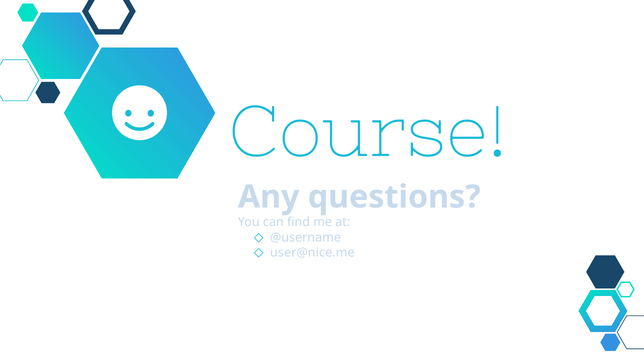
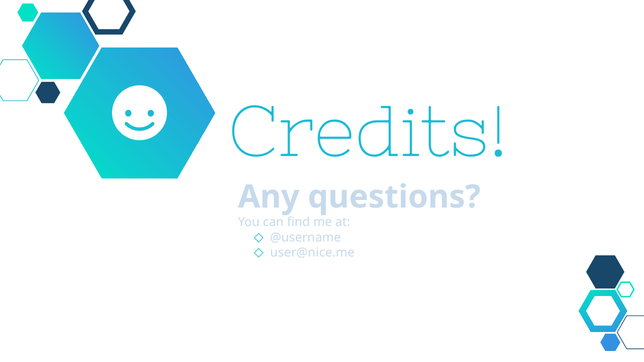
Course: Course -> Credits
